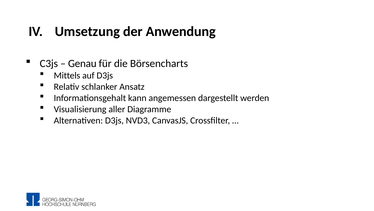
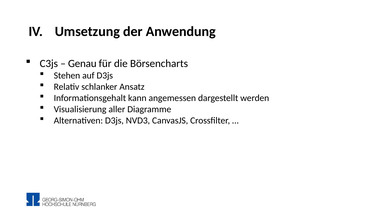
Mittels: Mittels -> Stehen
